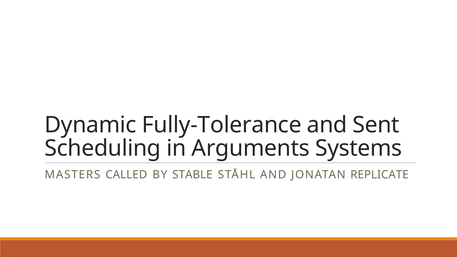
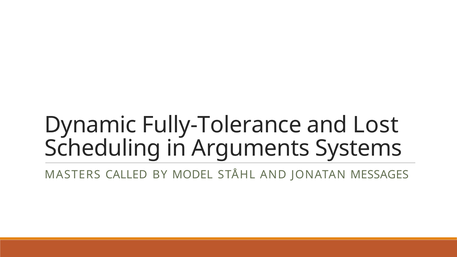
Sent: Sent -> Lost
STABLE: STABLE -> MODEL
REPLICATE: REPLICATE -> MESSAGES
